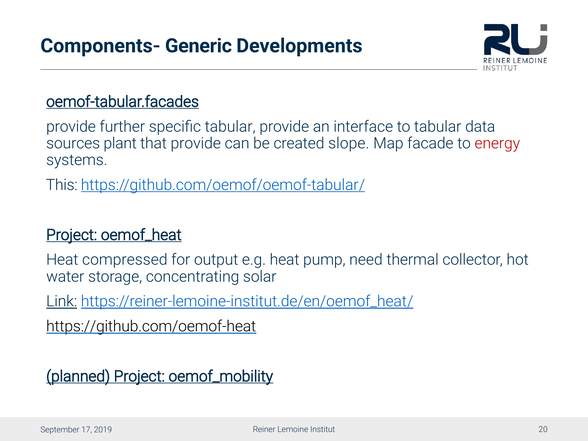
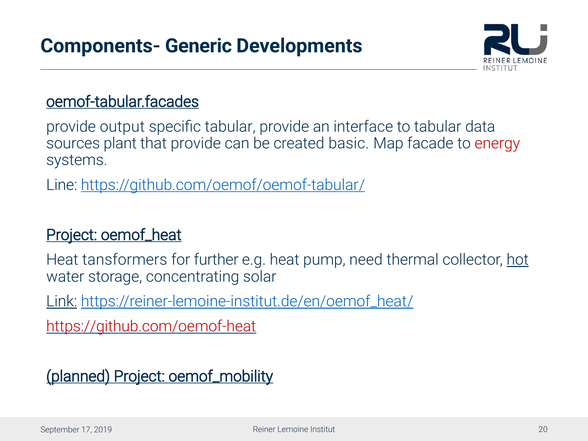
further: further -> output
slope: slope -> basic
This: This -> Line
compressed: compressed -> tansformers
output: output -> further
hot underline: none -> present
https://github.com/oemof-heat colour: black -> red
